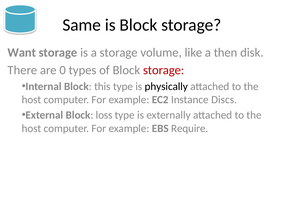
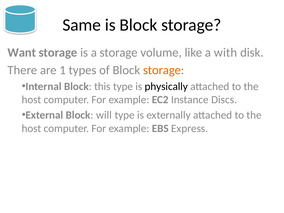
then: then -> with
0: 0 -> 1
storage at (164, 70) colour: red -> orange
loss: loss -> will
Require: Require -> Express
